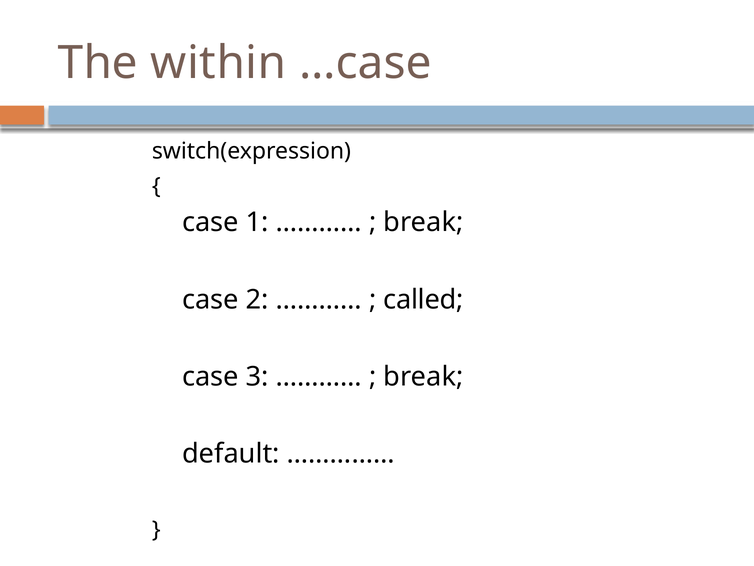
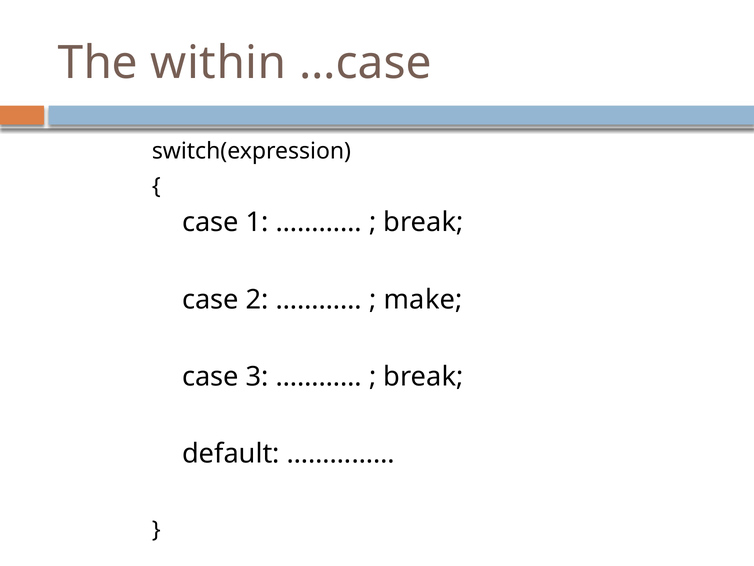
called: called -> make
